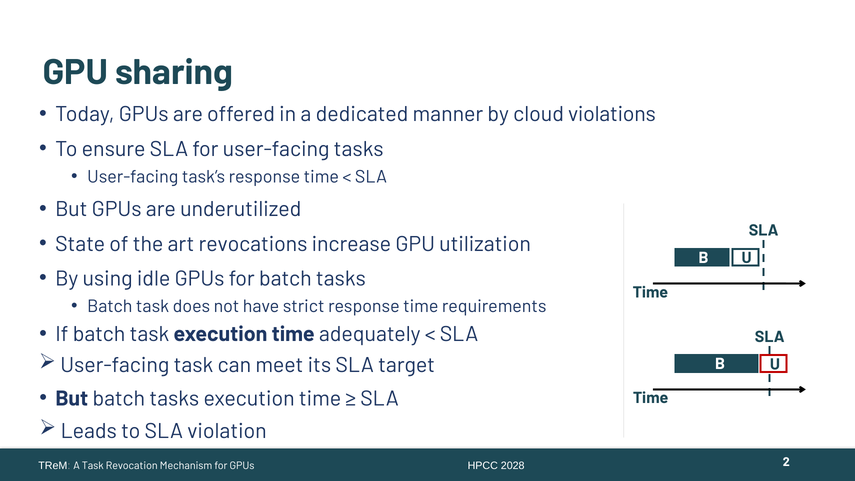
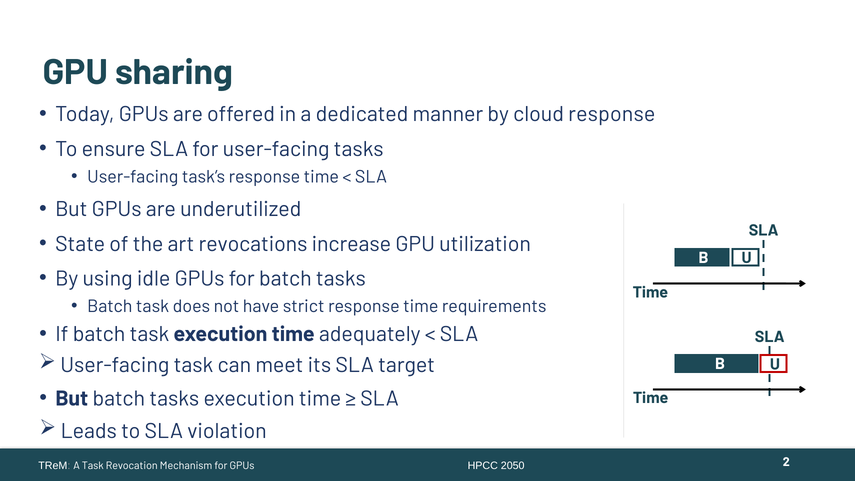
cloud violations: violations -> response
2028: 2028 -> 2050
